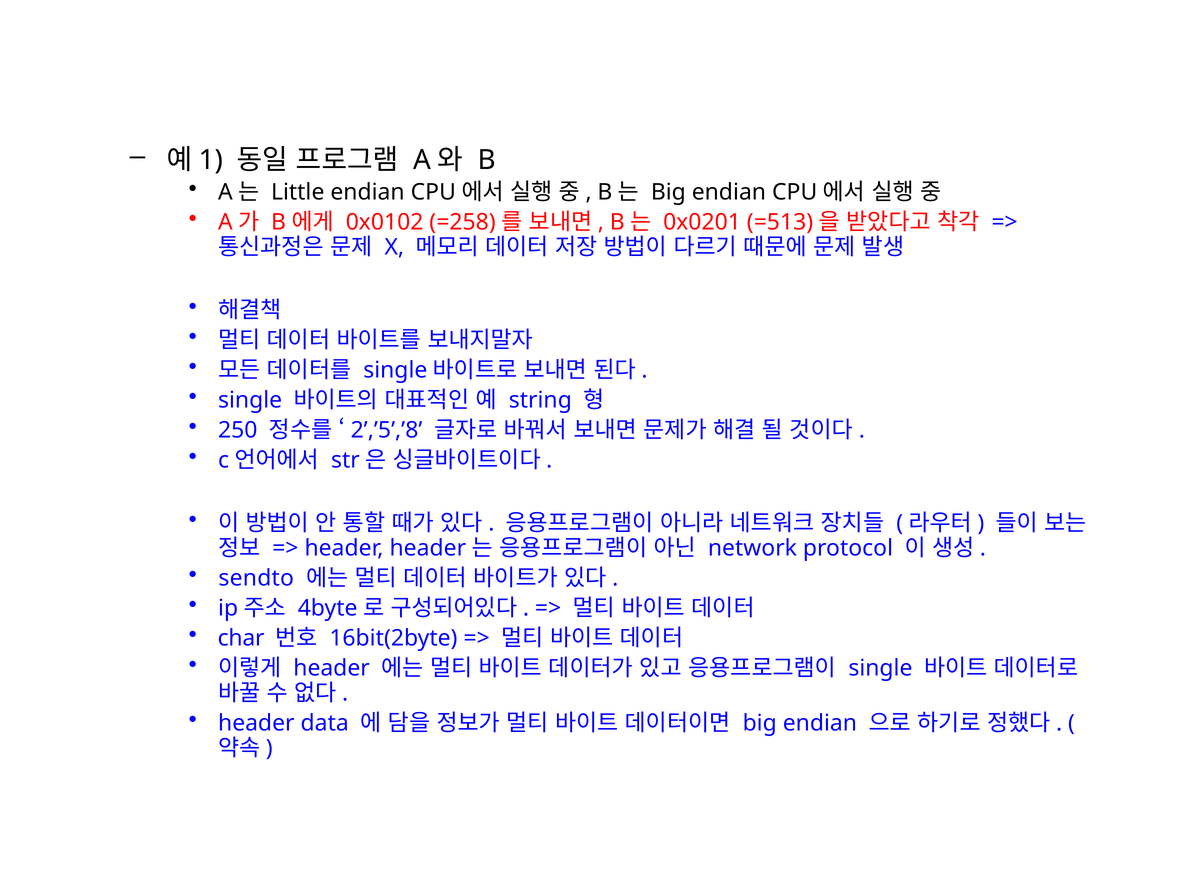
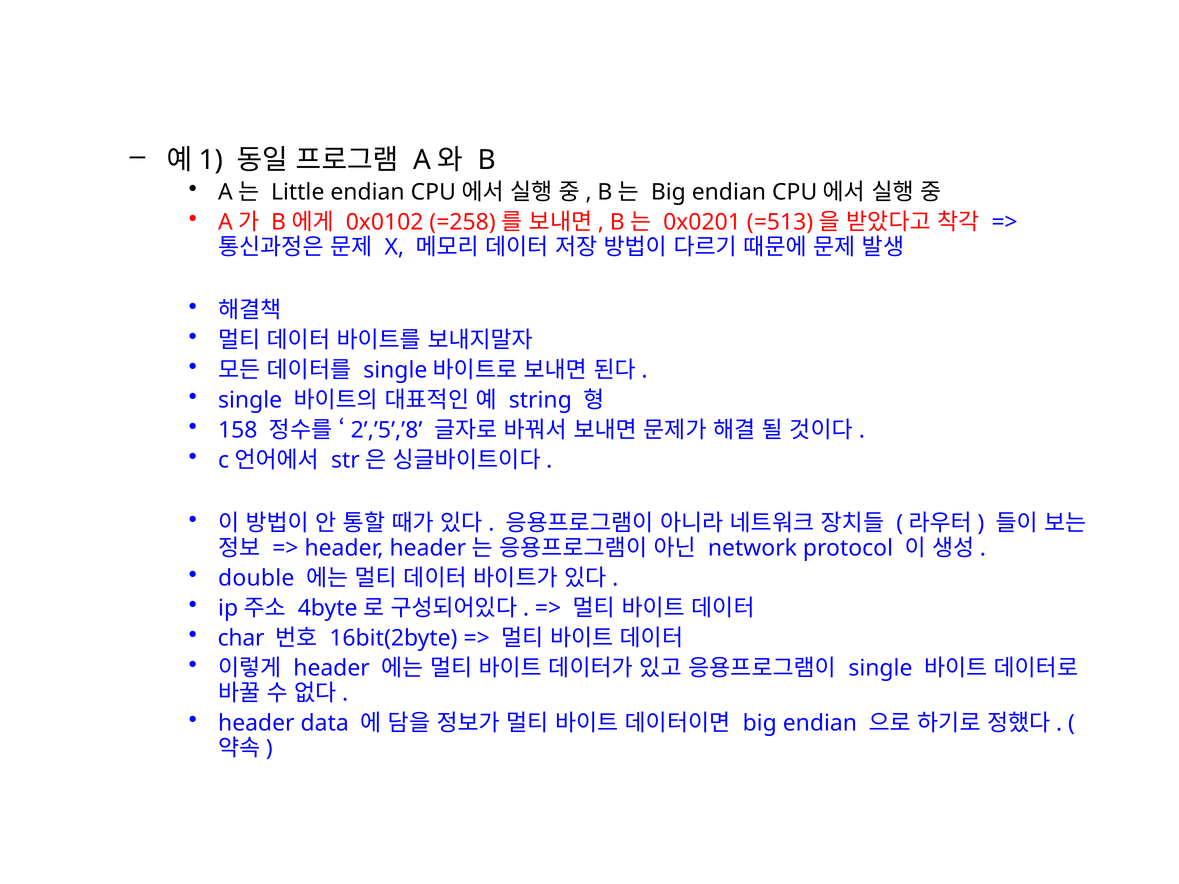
250: 250 -> 158
sendto: sendto -> double
